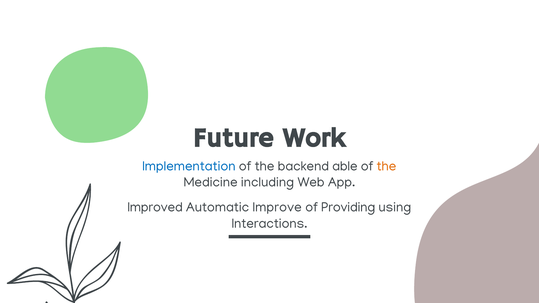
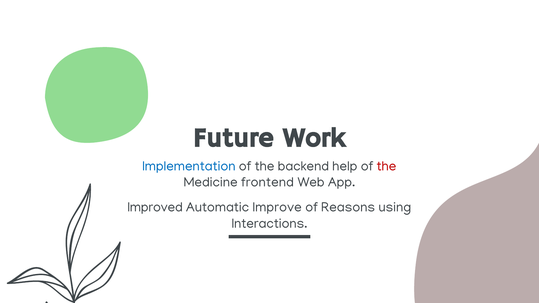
able: able -> help
the at (386, 166) colour: orange -> red
including: including -> frontend
Providing: Providing -> Reasons
